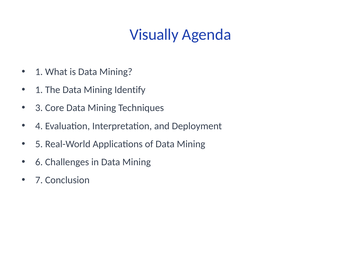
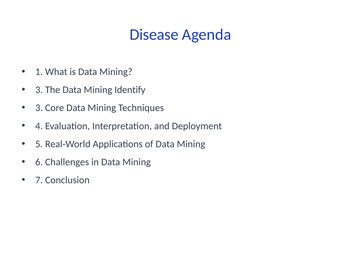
Visually: Visually -> Disease
1 at (39, 90): 1 -> 3
